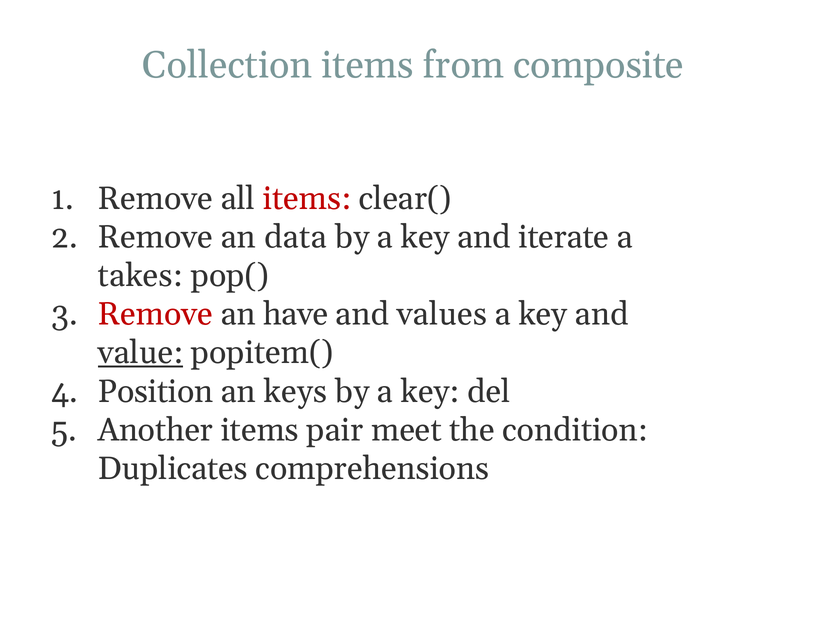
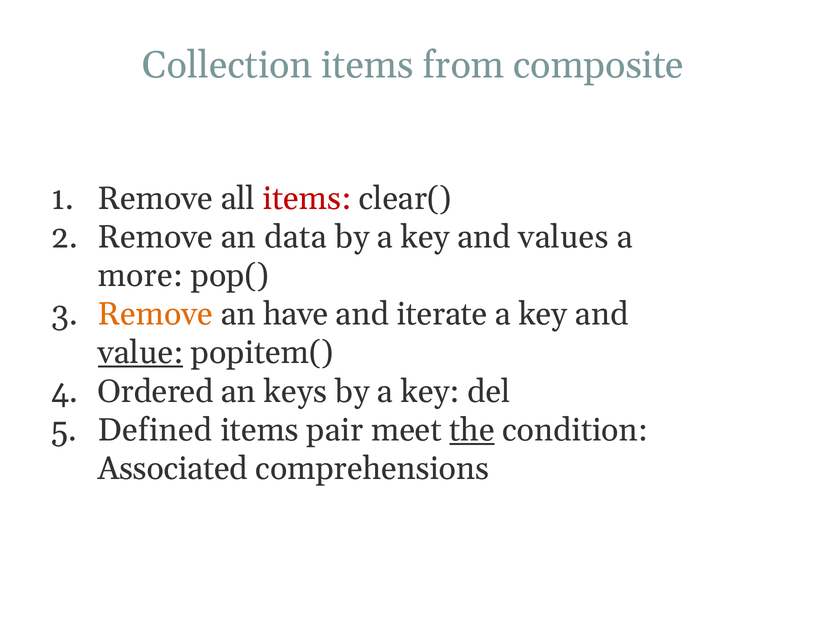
iterate: iterate -> values
takes: takes -> more
Remove at (155, 314) colour: red -> orange
values: values -> iterate
Position: Position -> Ordered
Another: Another -> Defined
the underline: none -> present
Duplicates: Duplicates -> Associated
